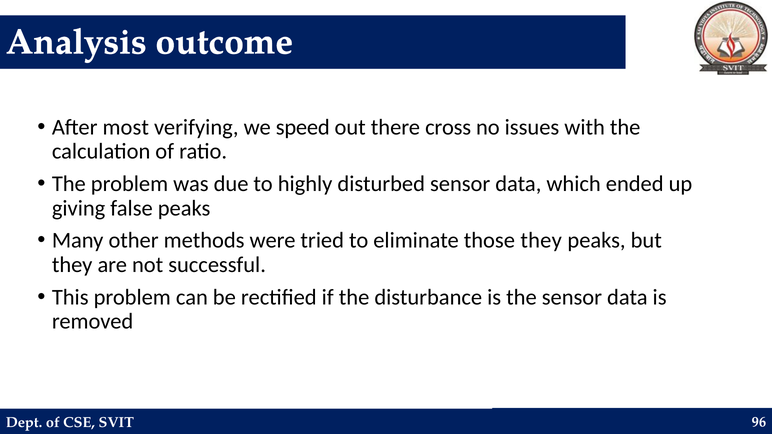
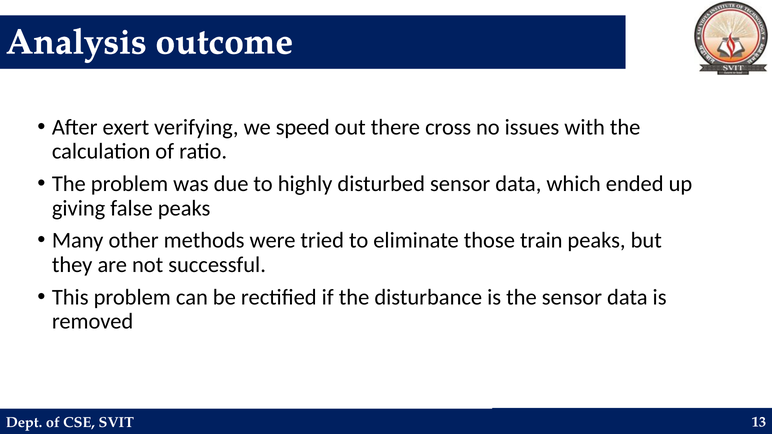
most: most -> exert
those they: they -> train
96: 96 -> 13
